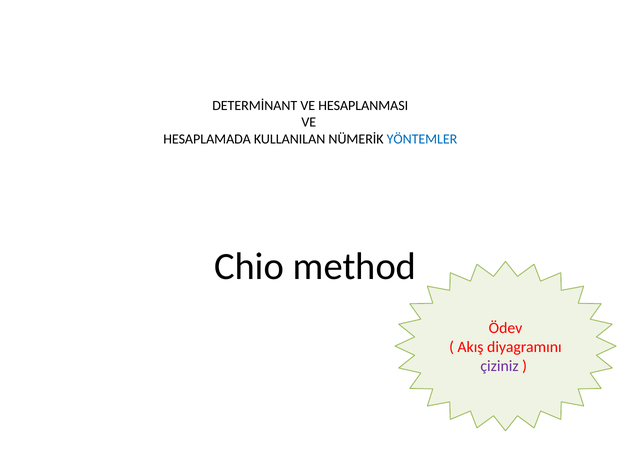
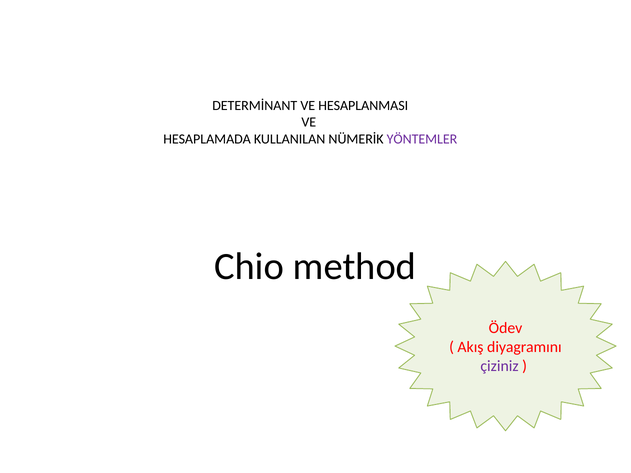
YÖNTEMLER colour: blue -> purple
